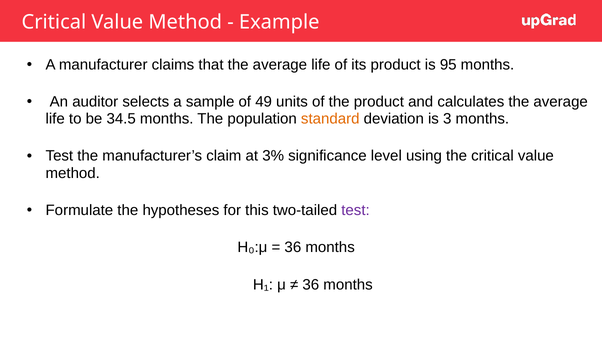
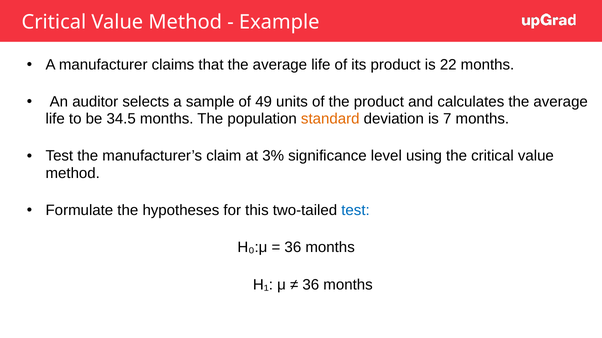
95: 95 -> 22
3: 3 -> 7
test at (356, 211) colour: purple -> blue
